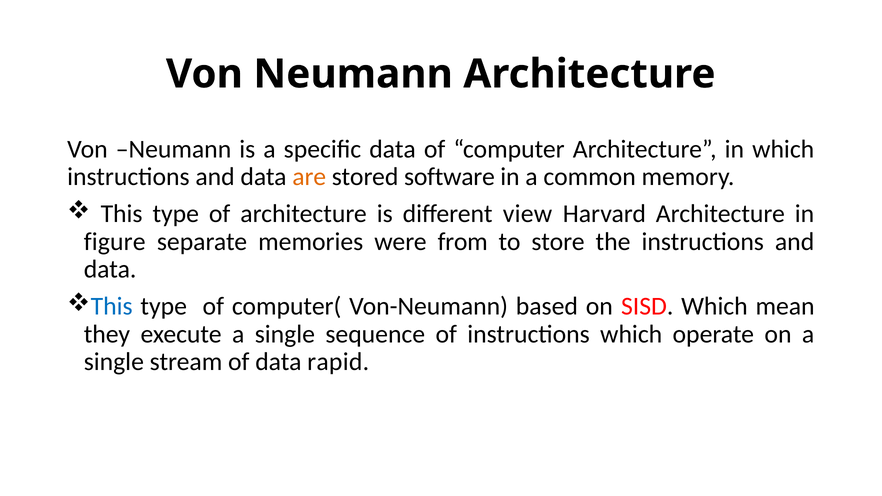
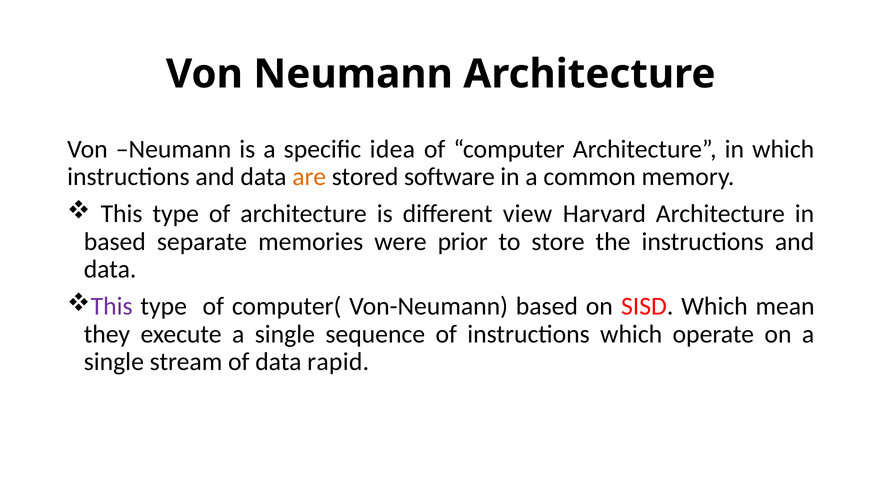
specific data: data -> idea
figure at (115, 242): figure -> based
from: from -> prior
This at (112, 306) colour: blue -> purple
